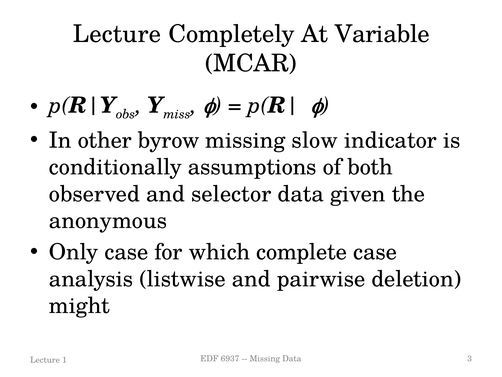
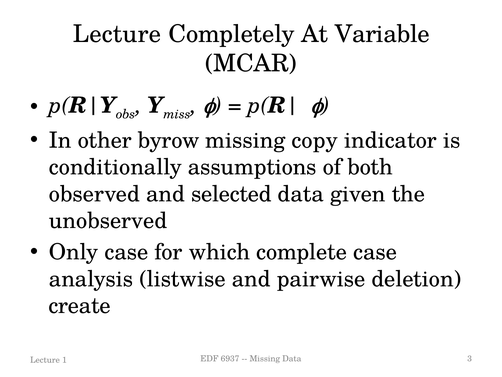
slow: slow -> copy
selector: selector -> selected
anonymous: anonymous -> unobserved
might: might -> create
